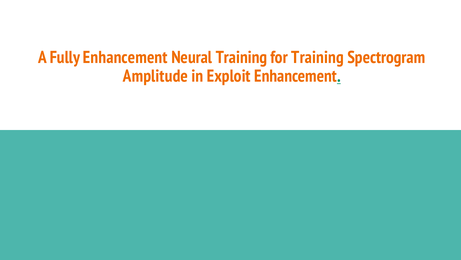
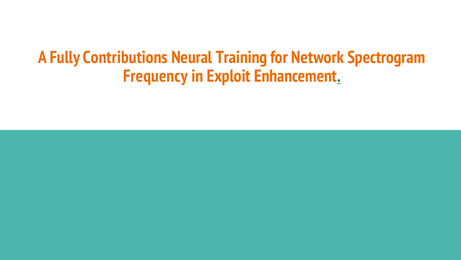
Fully Enhancement: Enhancement -> Contributions
for Training: Training -> Network
Amplitude: Amplitude -> Frequency
